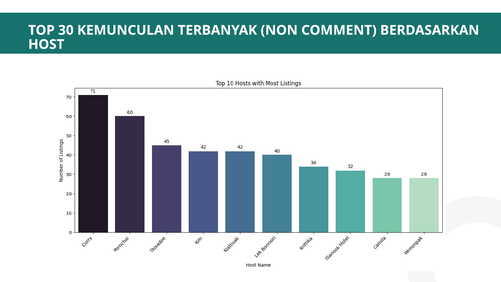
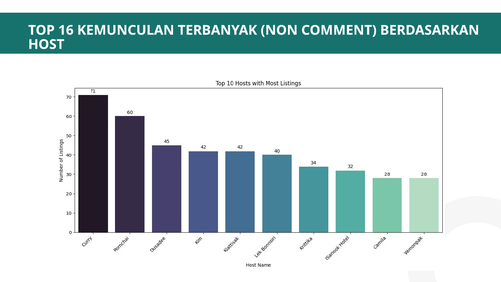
30: 30 -> 16
